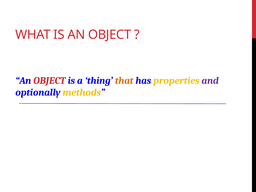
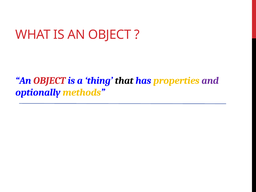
that colour: orange -> black
